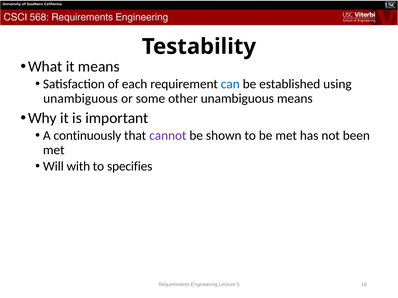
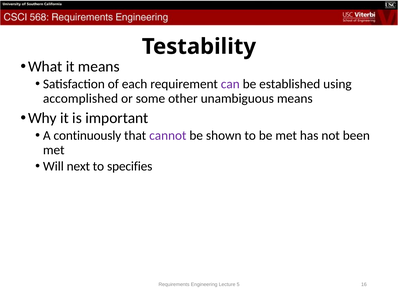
can colour: blue -> purple
unambiguous at (80, 99): unambiguous -> accomplished
with: with -> next
